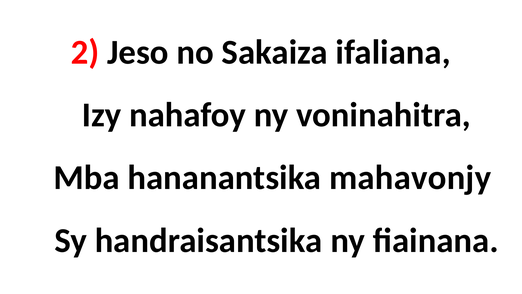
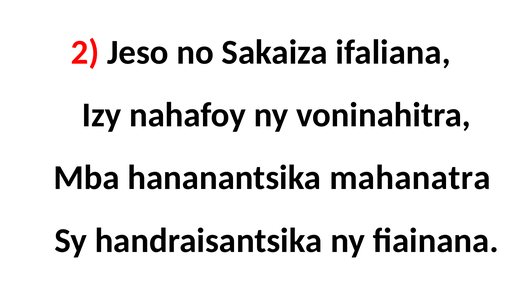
mahavonjy: mahavonjy -> mahanatra
